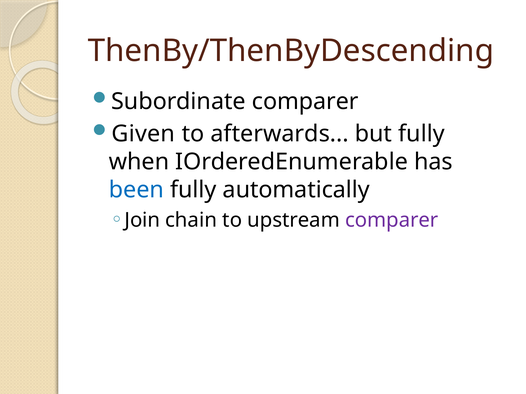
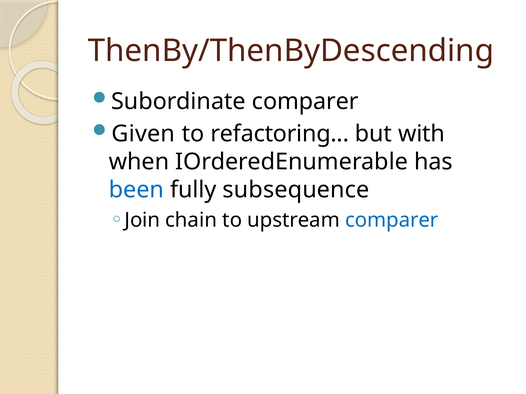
afterwards: afterwards -> refactoring
but fully: fully -> with
automatically: automatically -> subsequence
comparer at (392, 220) colour: purple -> blue
